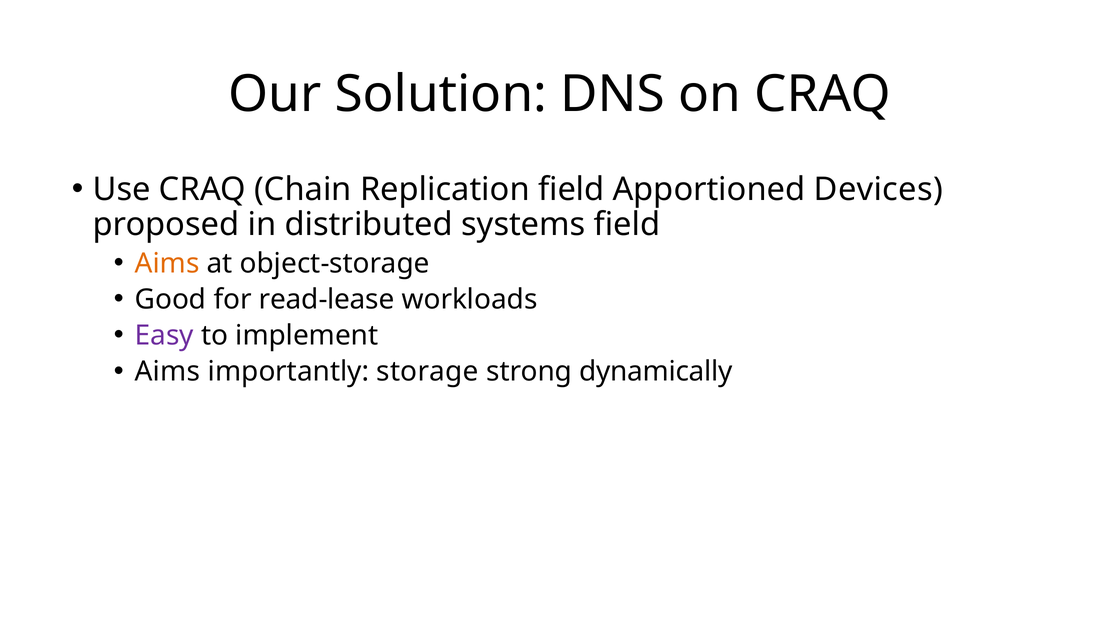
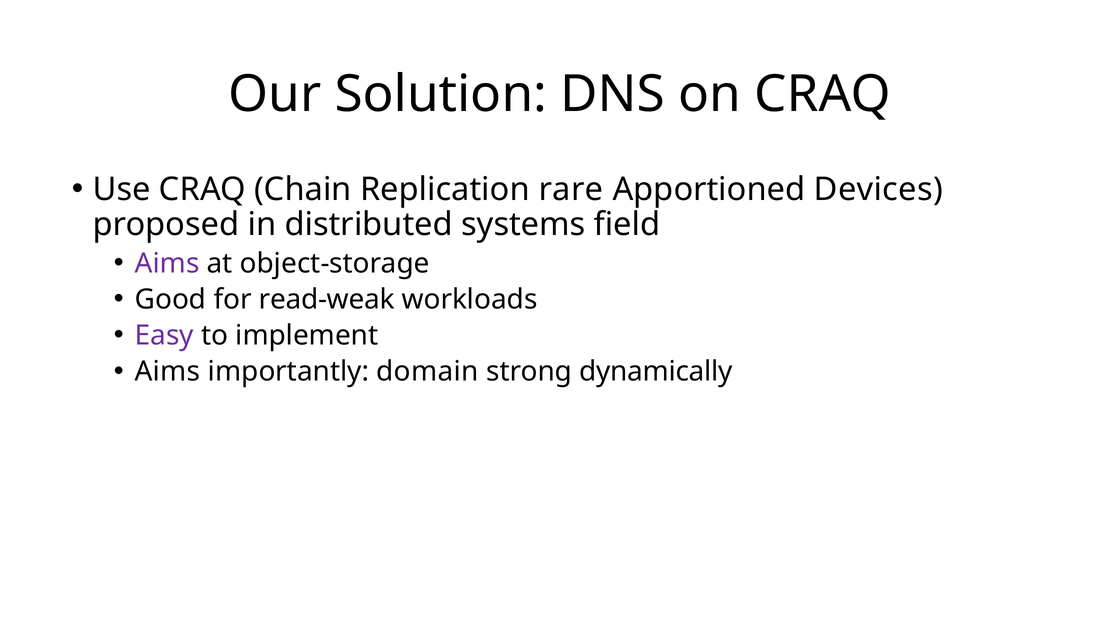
Replication field: field -> rare
Aims at (167, 263) colour: orange -> purple
read-lease: read-lease -> read-weak
storage: storage -> domain
